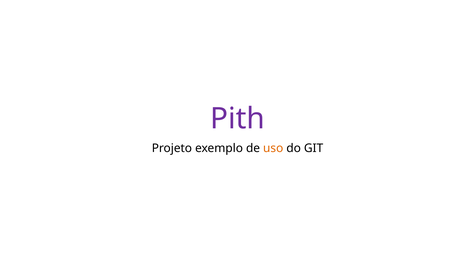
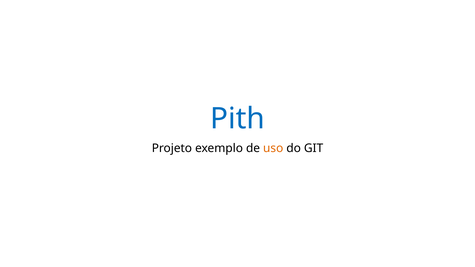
Pith colour: purple -> blue
